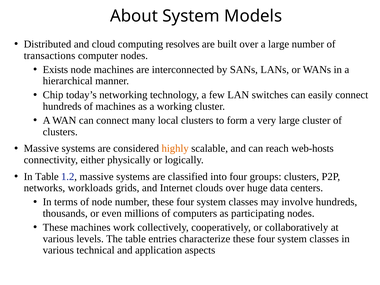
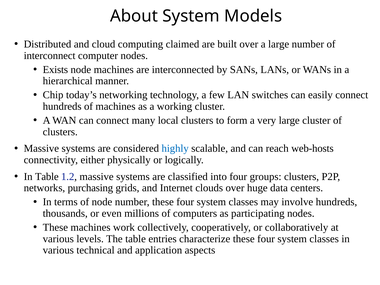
resolves: resolves -> claimed
transactions: transactions -> interconnect
highly colour: orange -> blue
workloads: workloads -> purchasing
